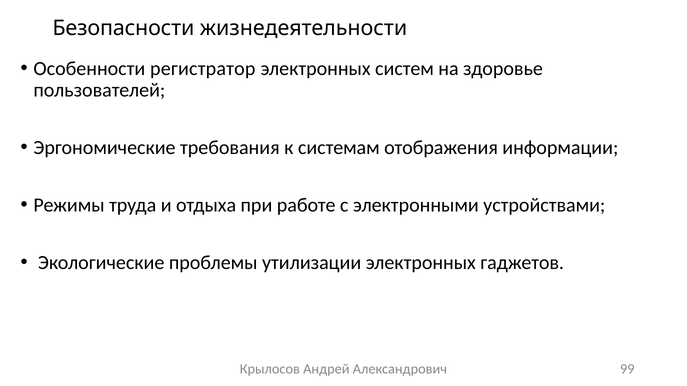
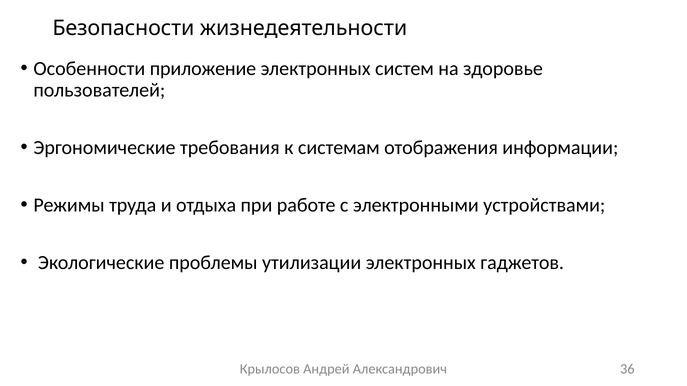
регистратор: регистратор -> приложение
99: 99 -> 36
